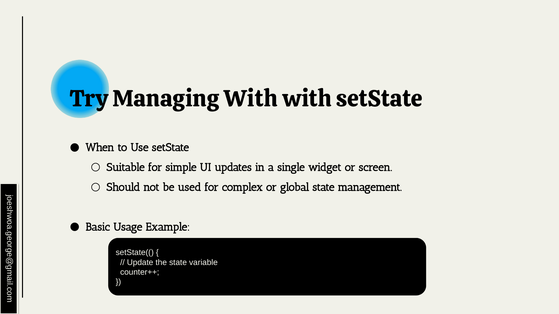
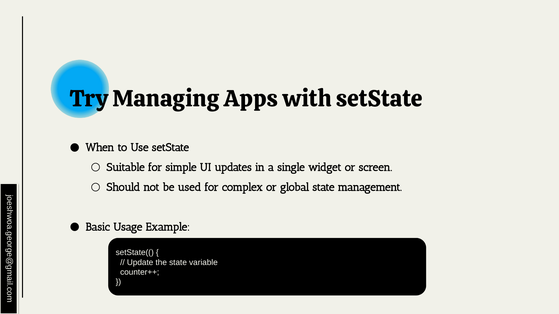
Managing With: With -> Apps
